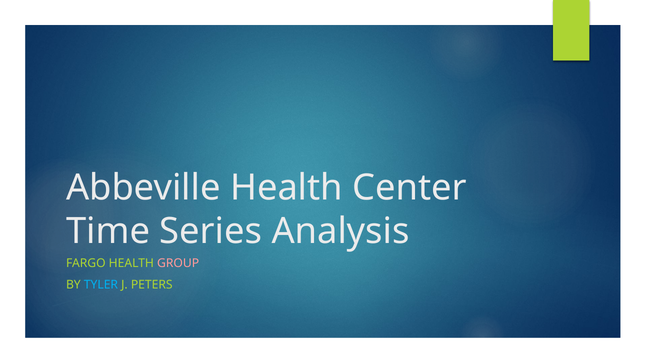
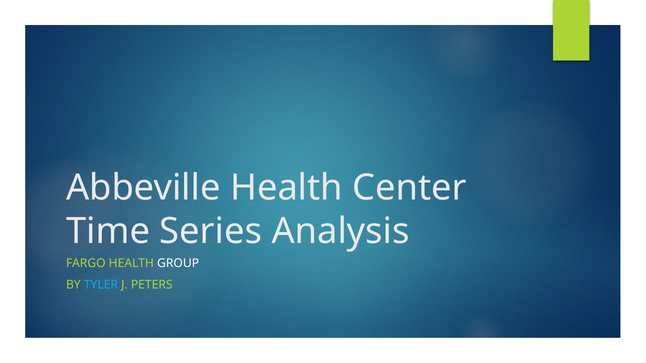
GROUP colour: pink -> white
